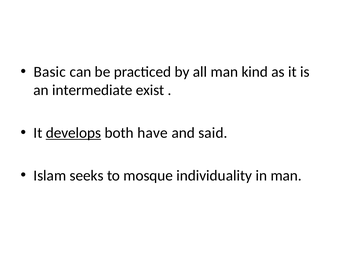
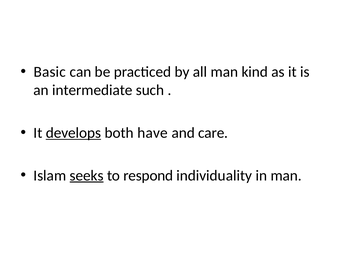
exist: exist -> such
said: said -> care
seeks underline: none -> present
mosque: mosque -> respond
